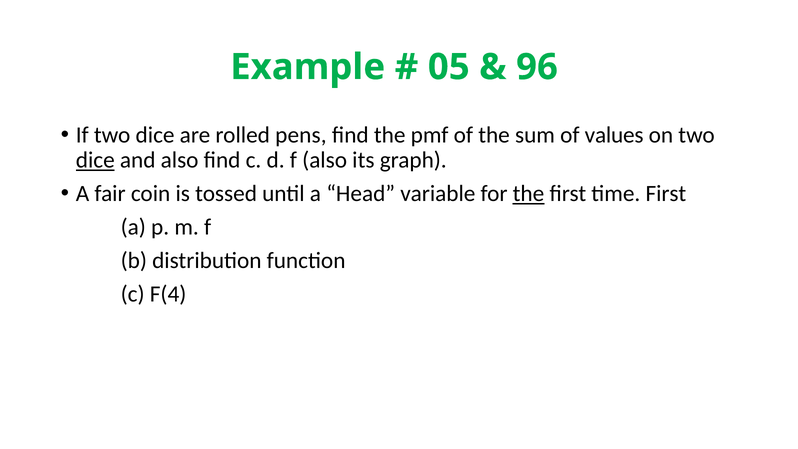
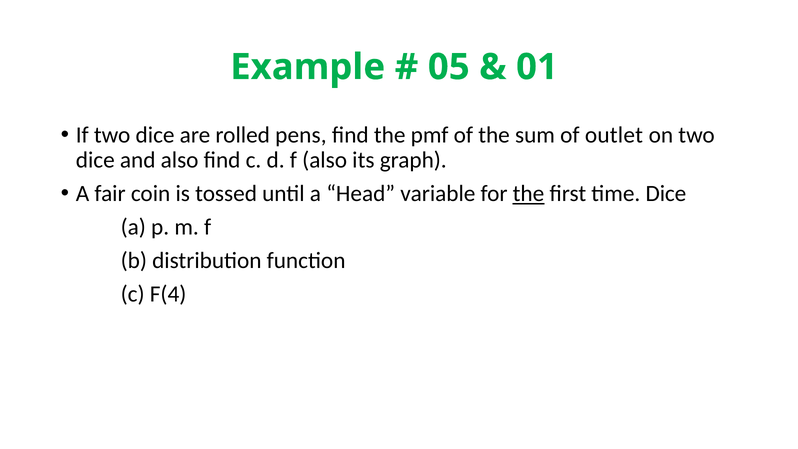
96: 96 -> 01
values: values -> outlet
dice at (95, 160) underline: present -> none
time First: First -> Dice
